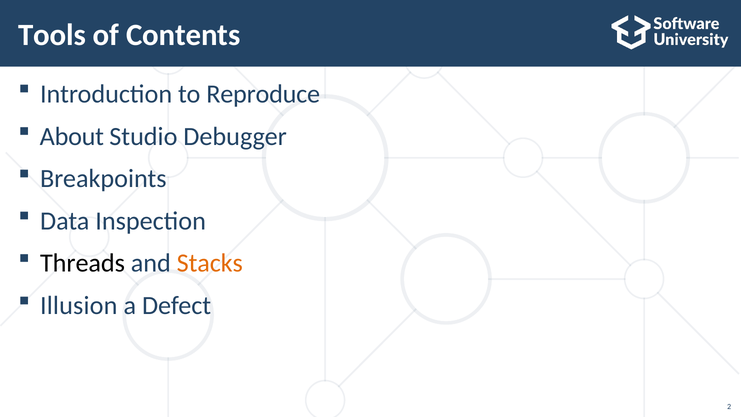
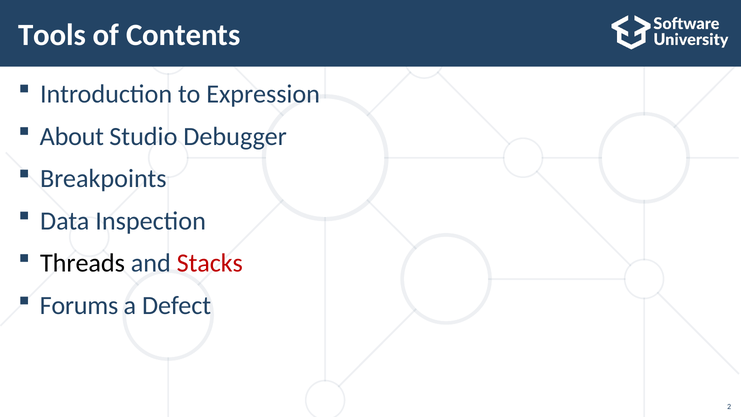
Reproduce: Reproduce -> Expression
Stacks colour: orange -> red
Illusion: Illusion -> Forums
